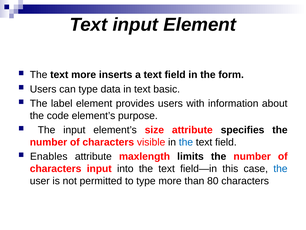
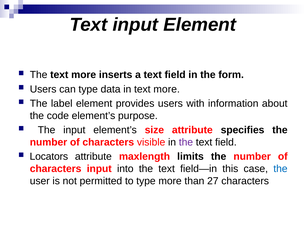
in text basic: basic -> more
the at (186, 142) colour: blue -> purple
Enables: Enables -> Locators
80: 80 -> 27
